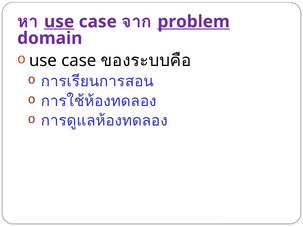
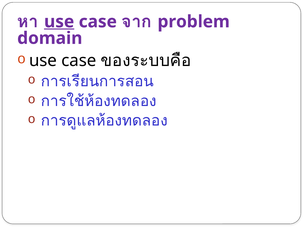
problem underline: present -> none
